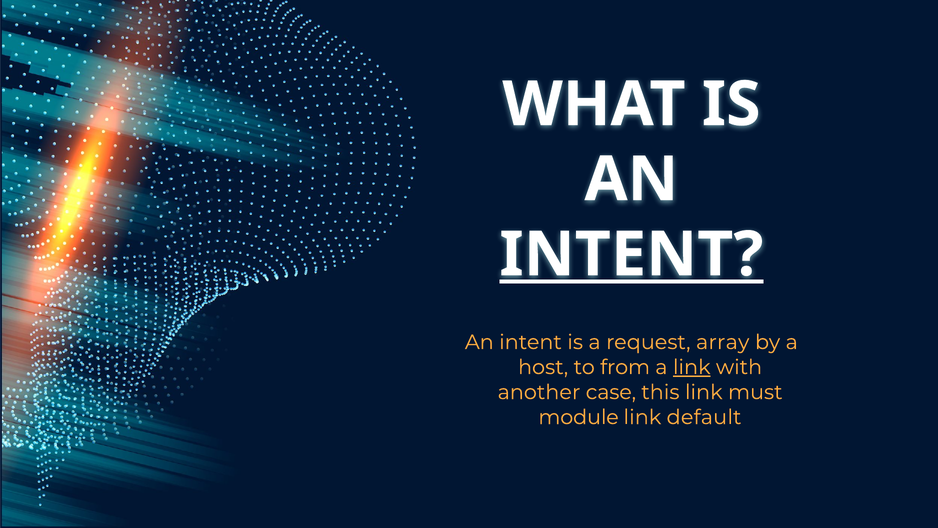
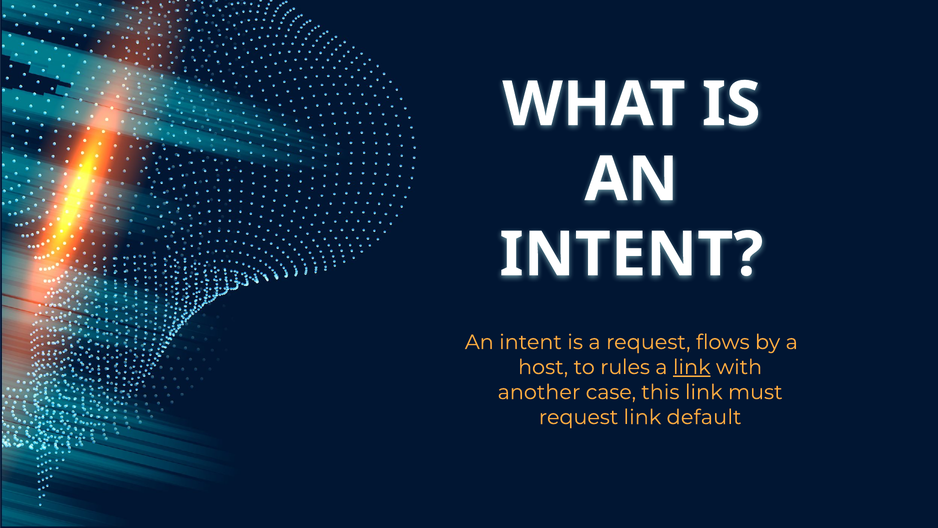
INTENT at (631, 254) underline: present -> none
array: array -> flows
from: from -> rules
module at (579, 417): module -> request
